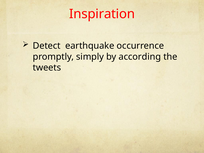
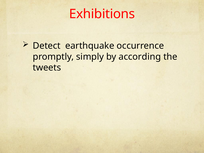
Inspiration: Inspiration -> Exhibitions
